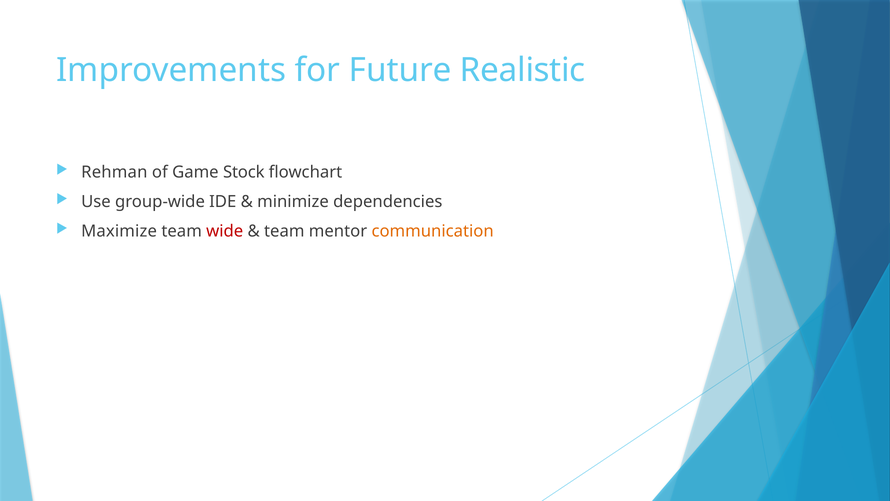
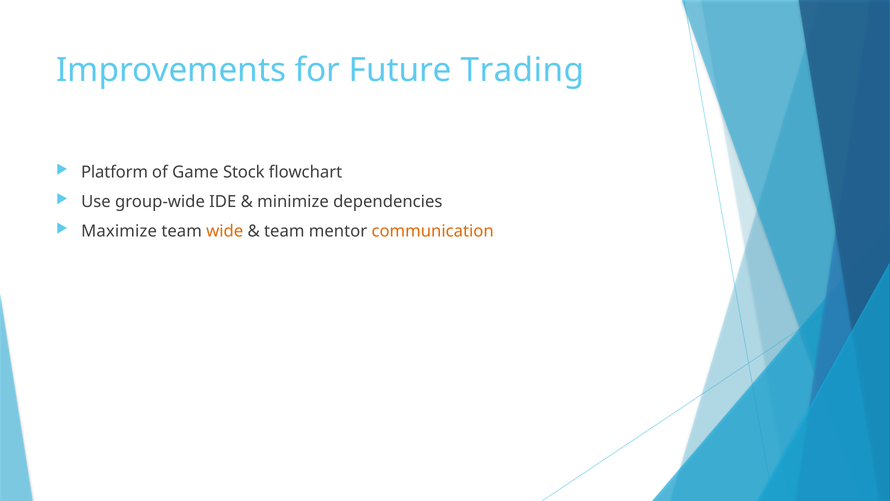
Realistic: Realistic -> Trading
Rehman: Rehman -> Platform
wide colour: red -> orange
